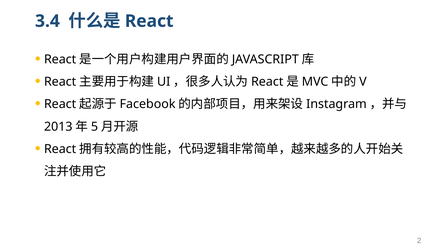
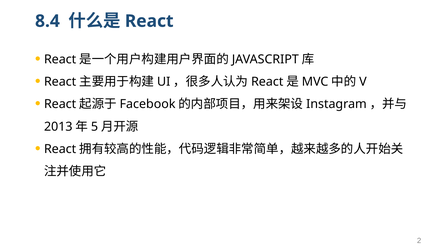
3.4: 3.4 -> 8.4
